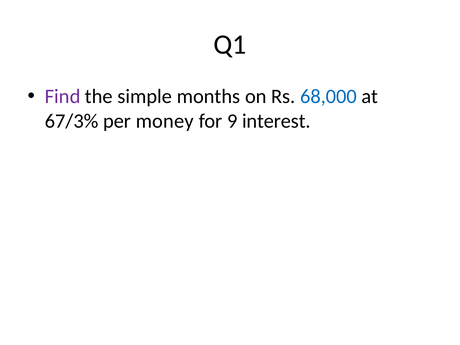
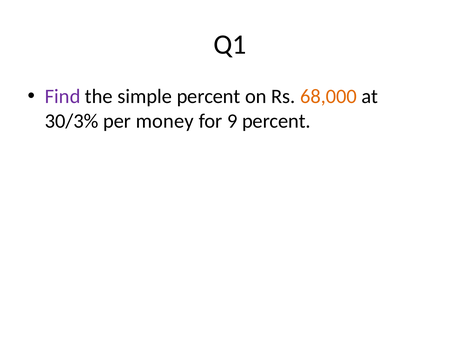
simple months: months -> percent
68,000 colour: blue -> orange
67/3%: 67/3% -> 30/3%
9 interest: interest -> percent
